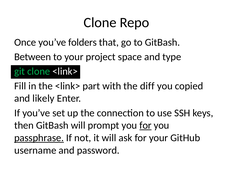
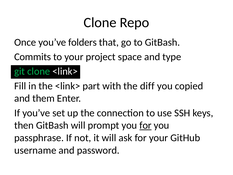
Between: Between -> Commits
likely: likely -> them
passphrase underline: present -> none
